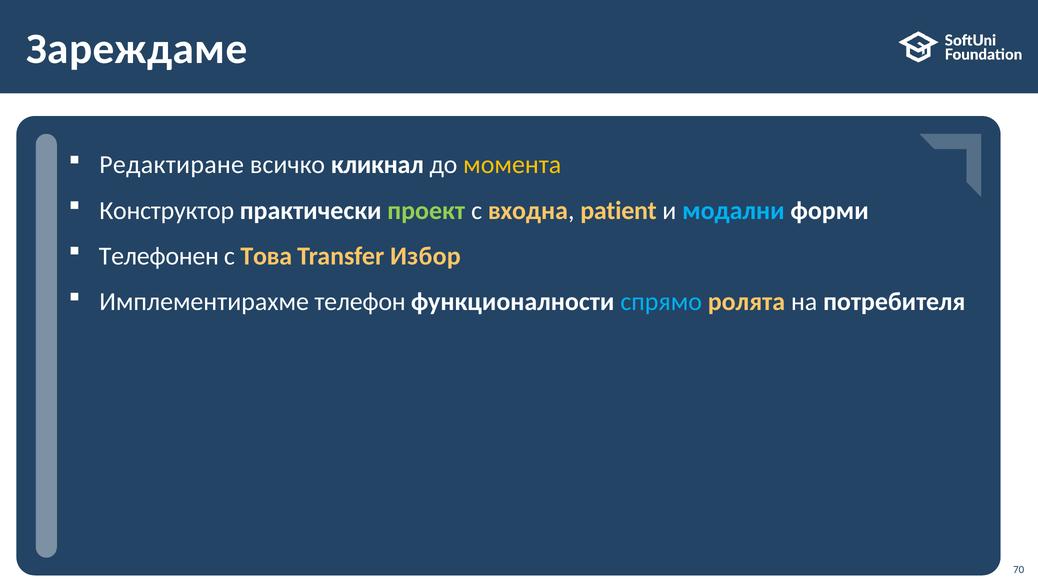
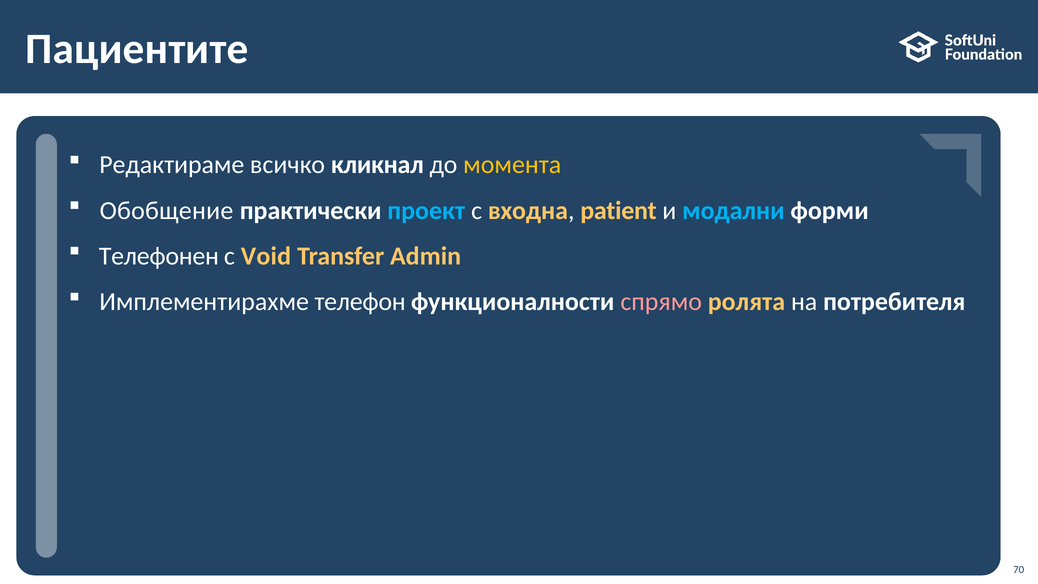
Зареждаме: Зареждаме -> Пациентите
Редактиране: Редактиране -> Редактираме
Конструктор: Конструктор -> Обобщение
проект colour: light green -> light blue
Това: Това -> Void
Избор: Избор -> Admin
спрямо colour: light blue -> pink
